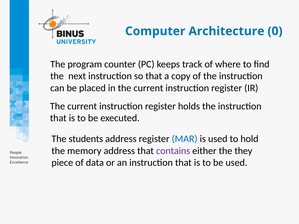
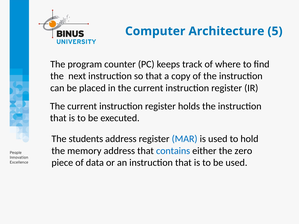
0: 0 -> 5
contains colour: purple -> blue
they: they -> zero
